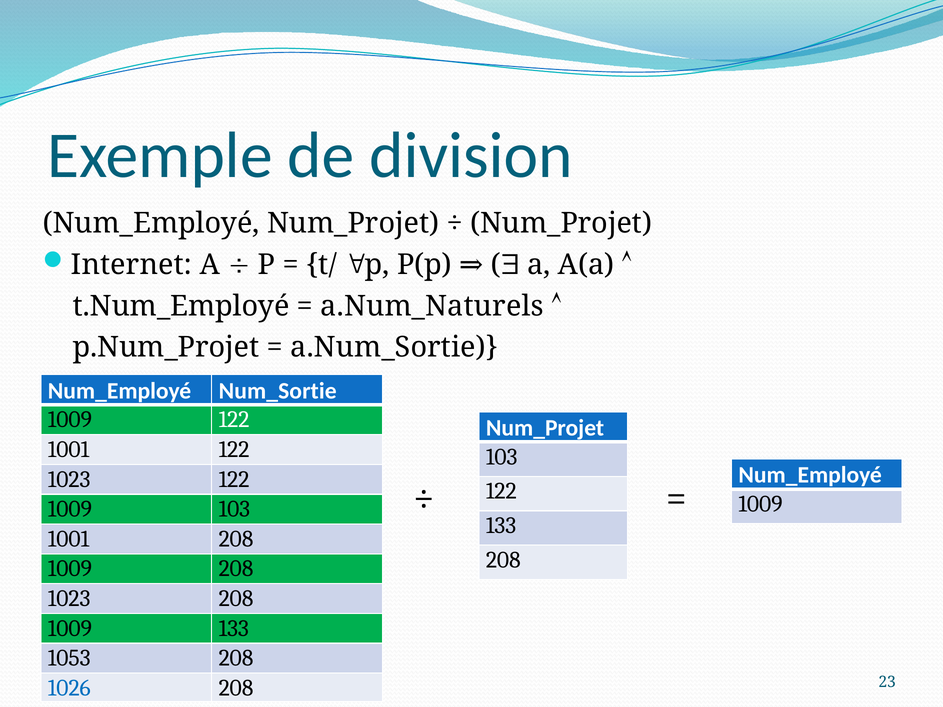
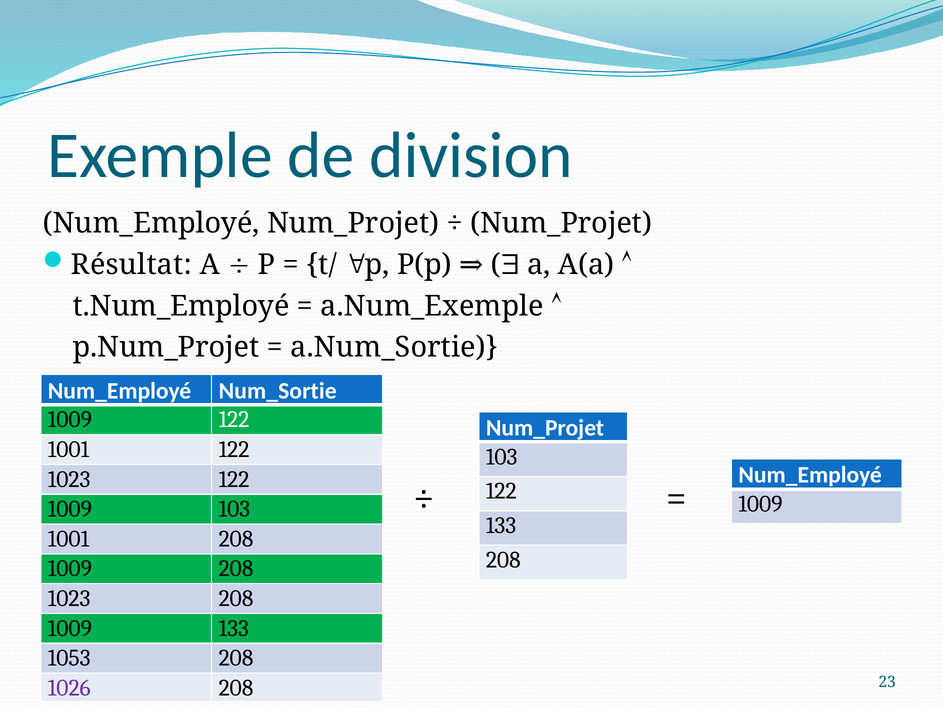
Internet: Internet -> Résultat
a.Num_Naturels: a.Num_Naturels -> a.Num_Exemple
1026 colour: blue -> purple
